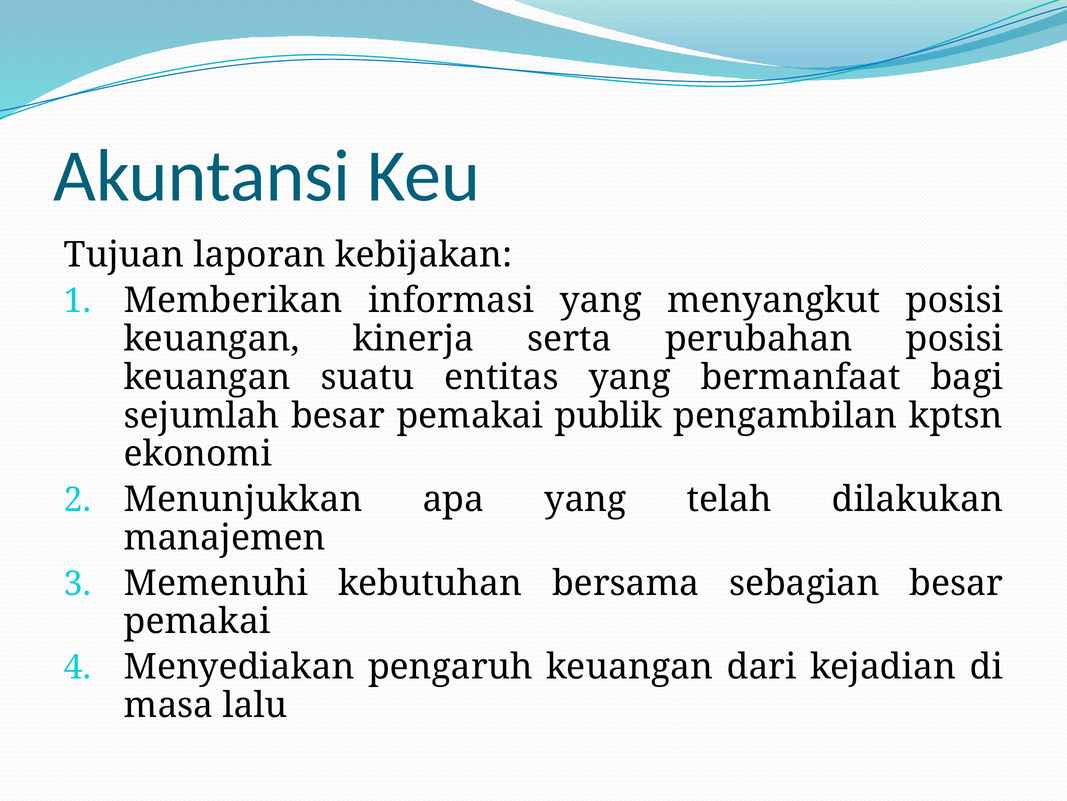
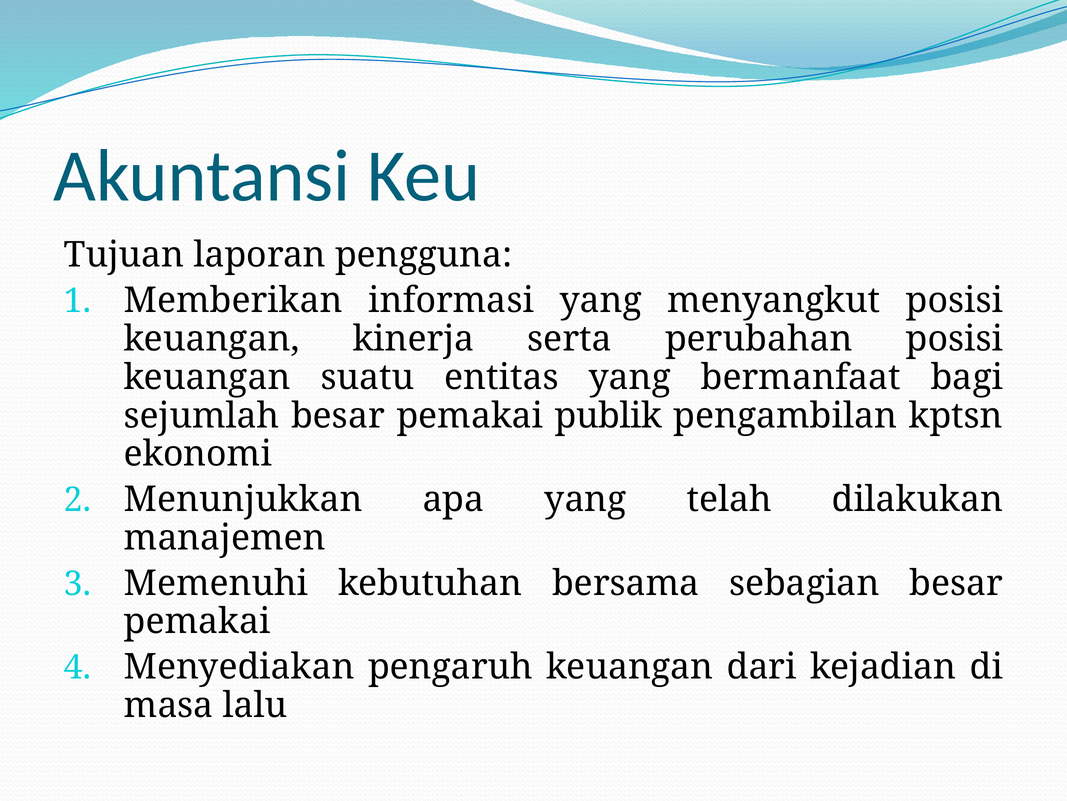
kebijakan: kebijakan -> pengguna
